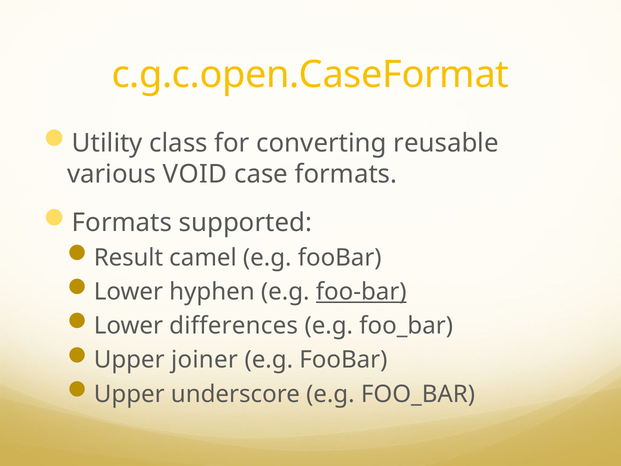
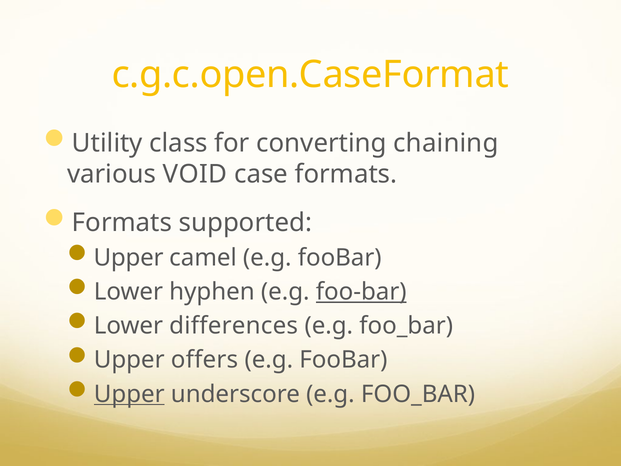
reusable: reusable -> chaining
Result at (128, 257): Result -> Upper
joiner: joiner -> offers
Upper at (129, 394) underline: none -> present
